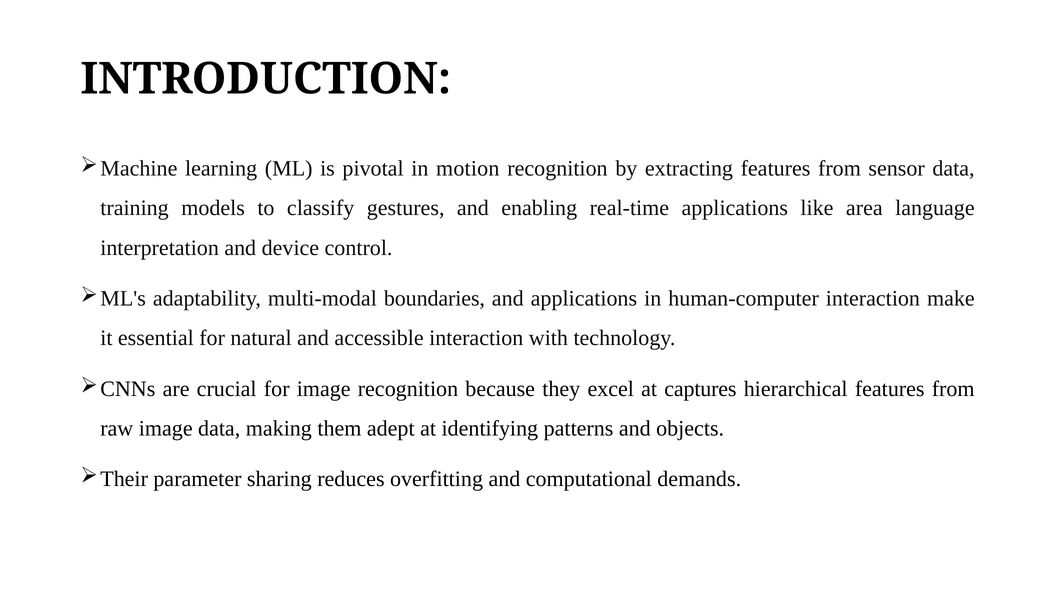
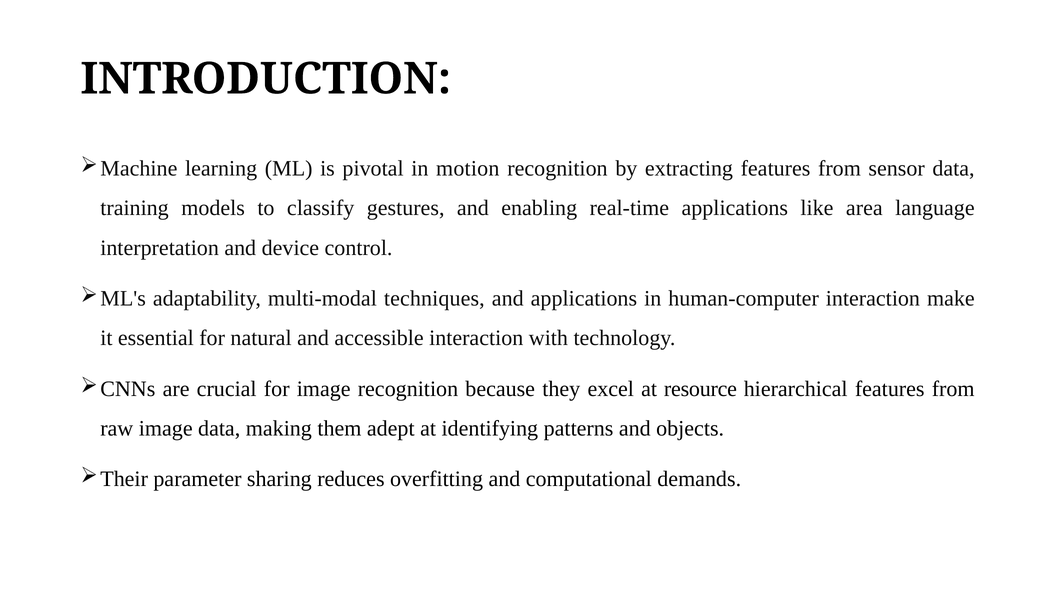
boundaries: boundaries -> techniques
captures: captures -> resource
